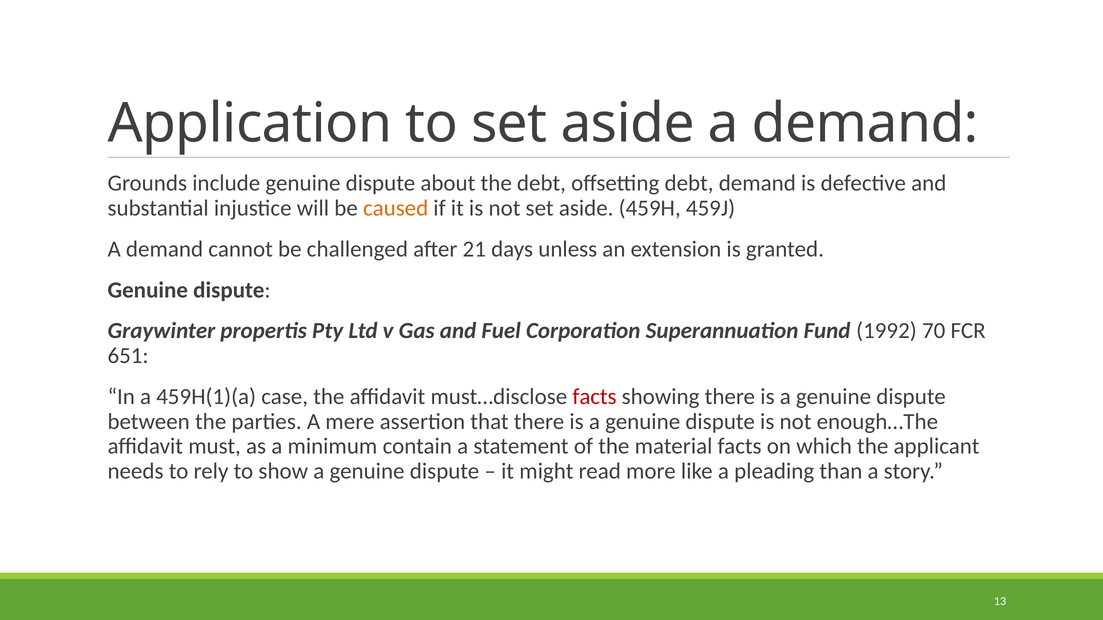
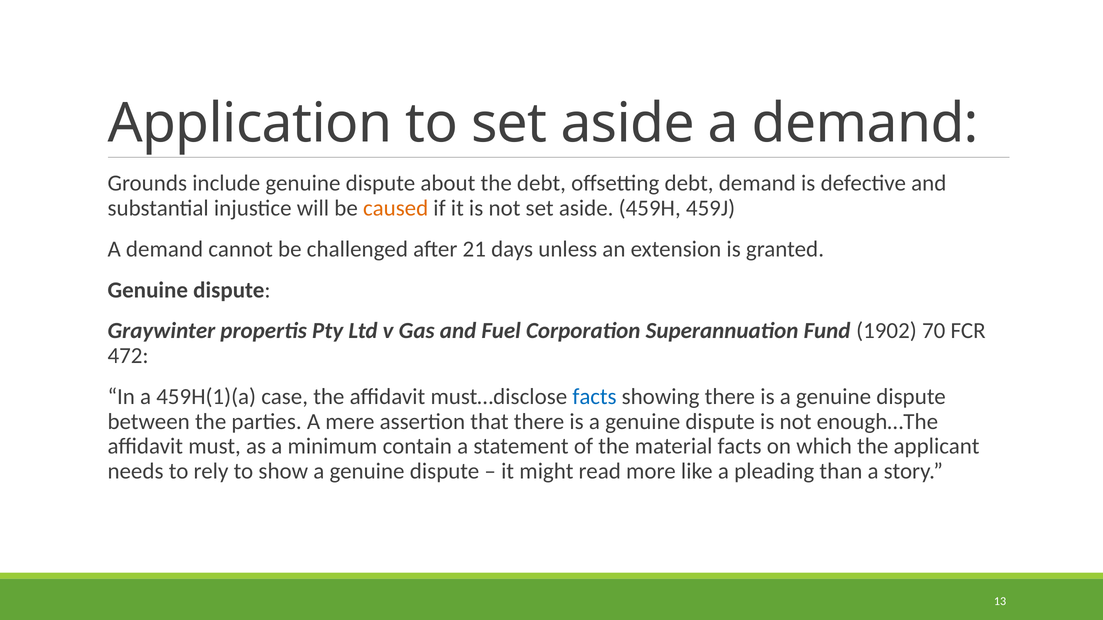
1992: 1992 -> 1902
651: 651 -> 472
facts at (594, 397) colour: red -> blue
